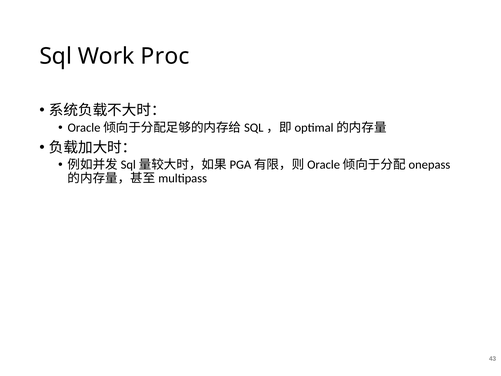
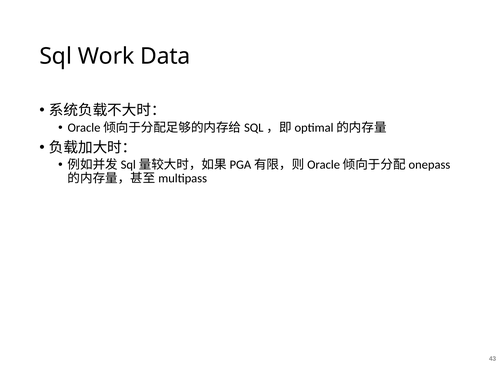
Proc: Proc -> Data
